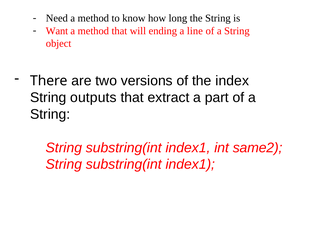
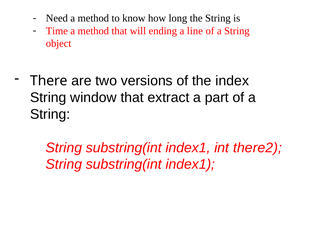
Want: Want -> Time
outputs: outputs -> window
same2: same2 -> there2
